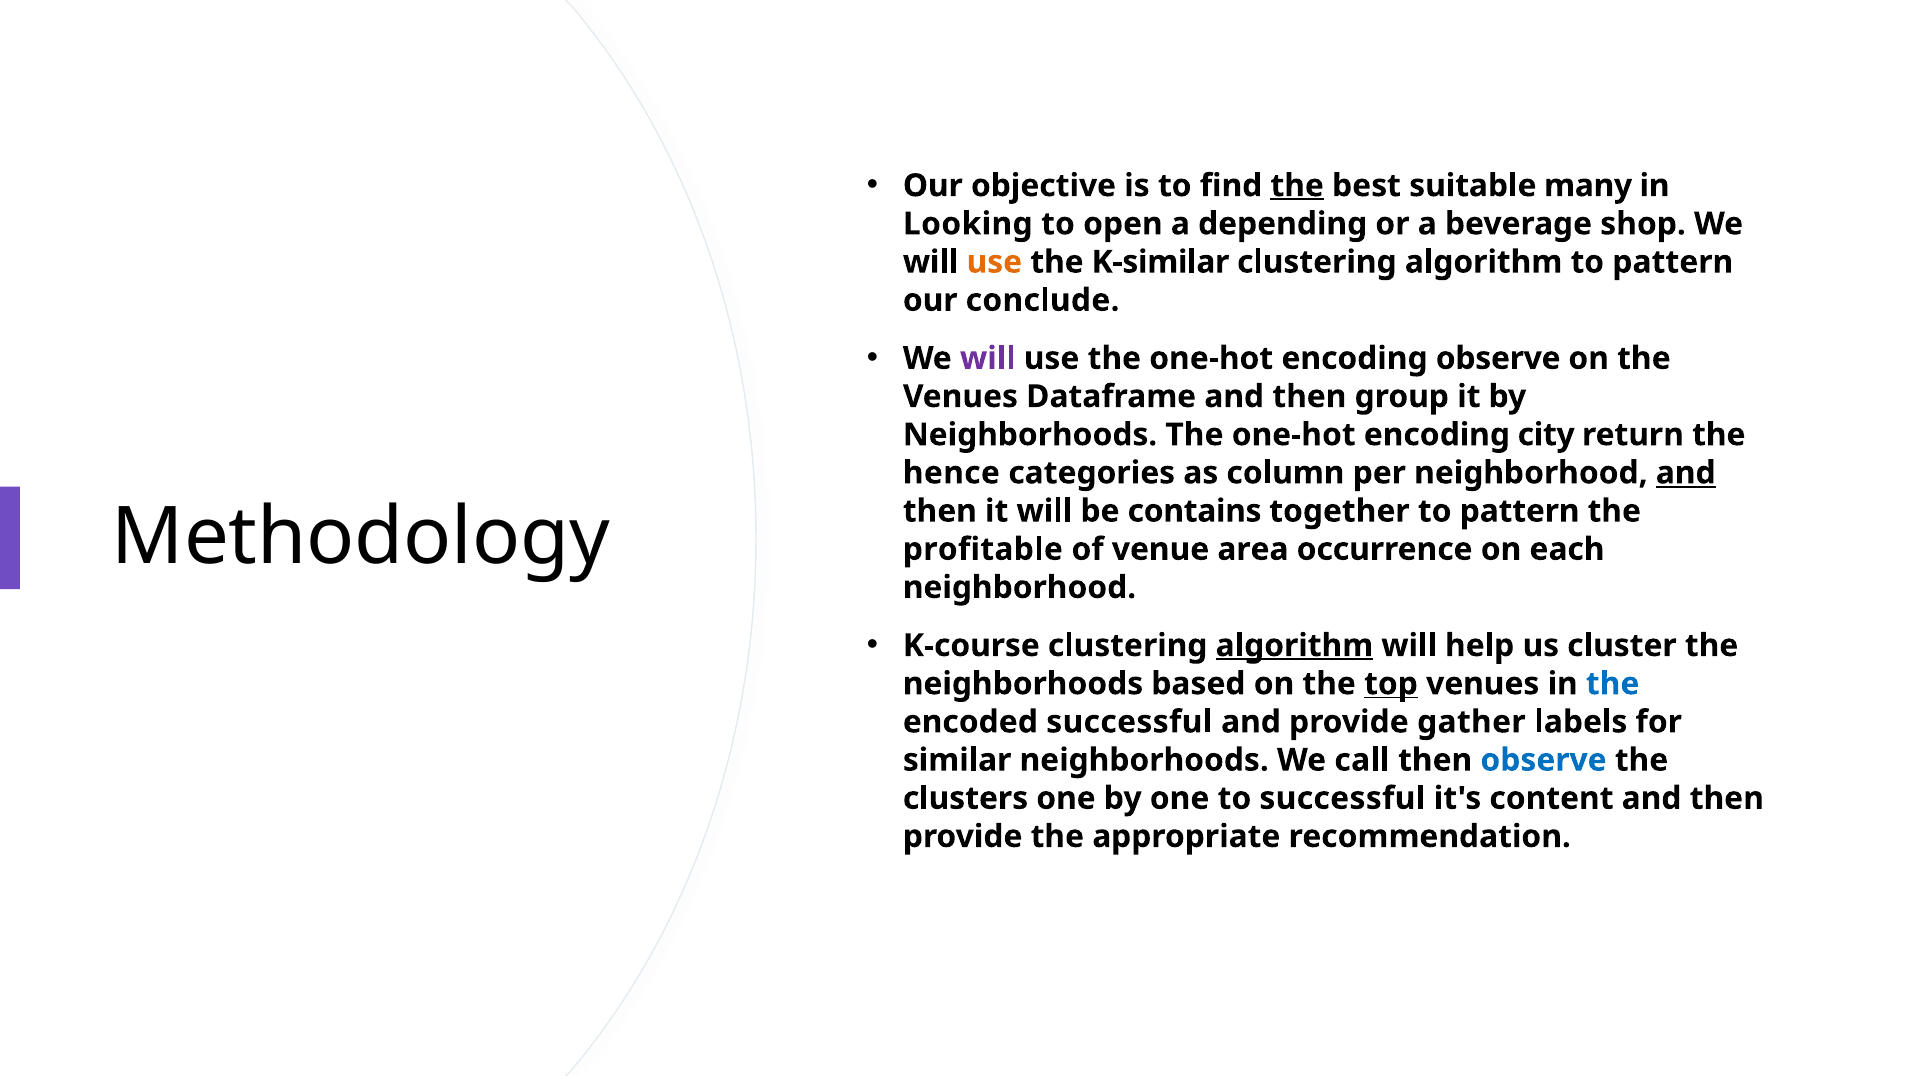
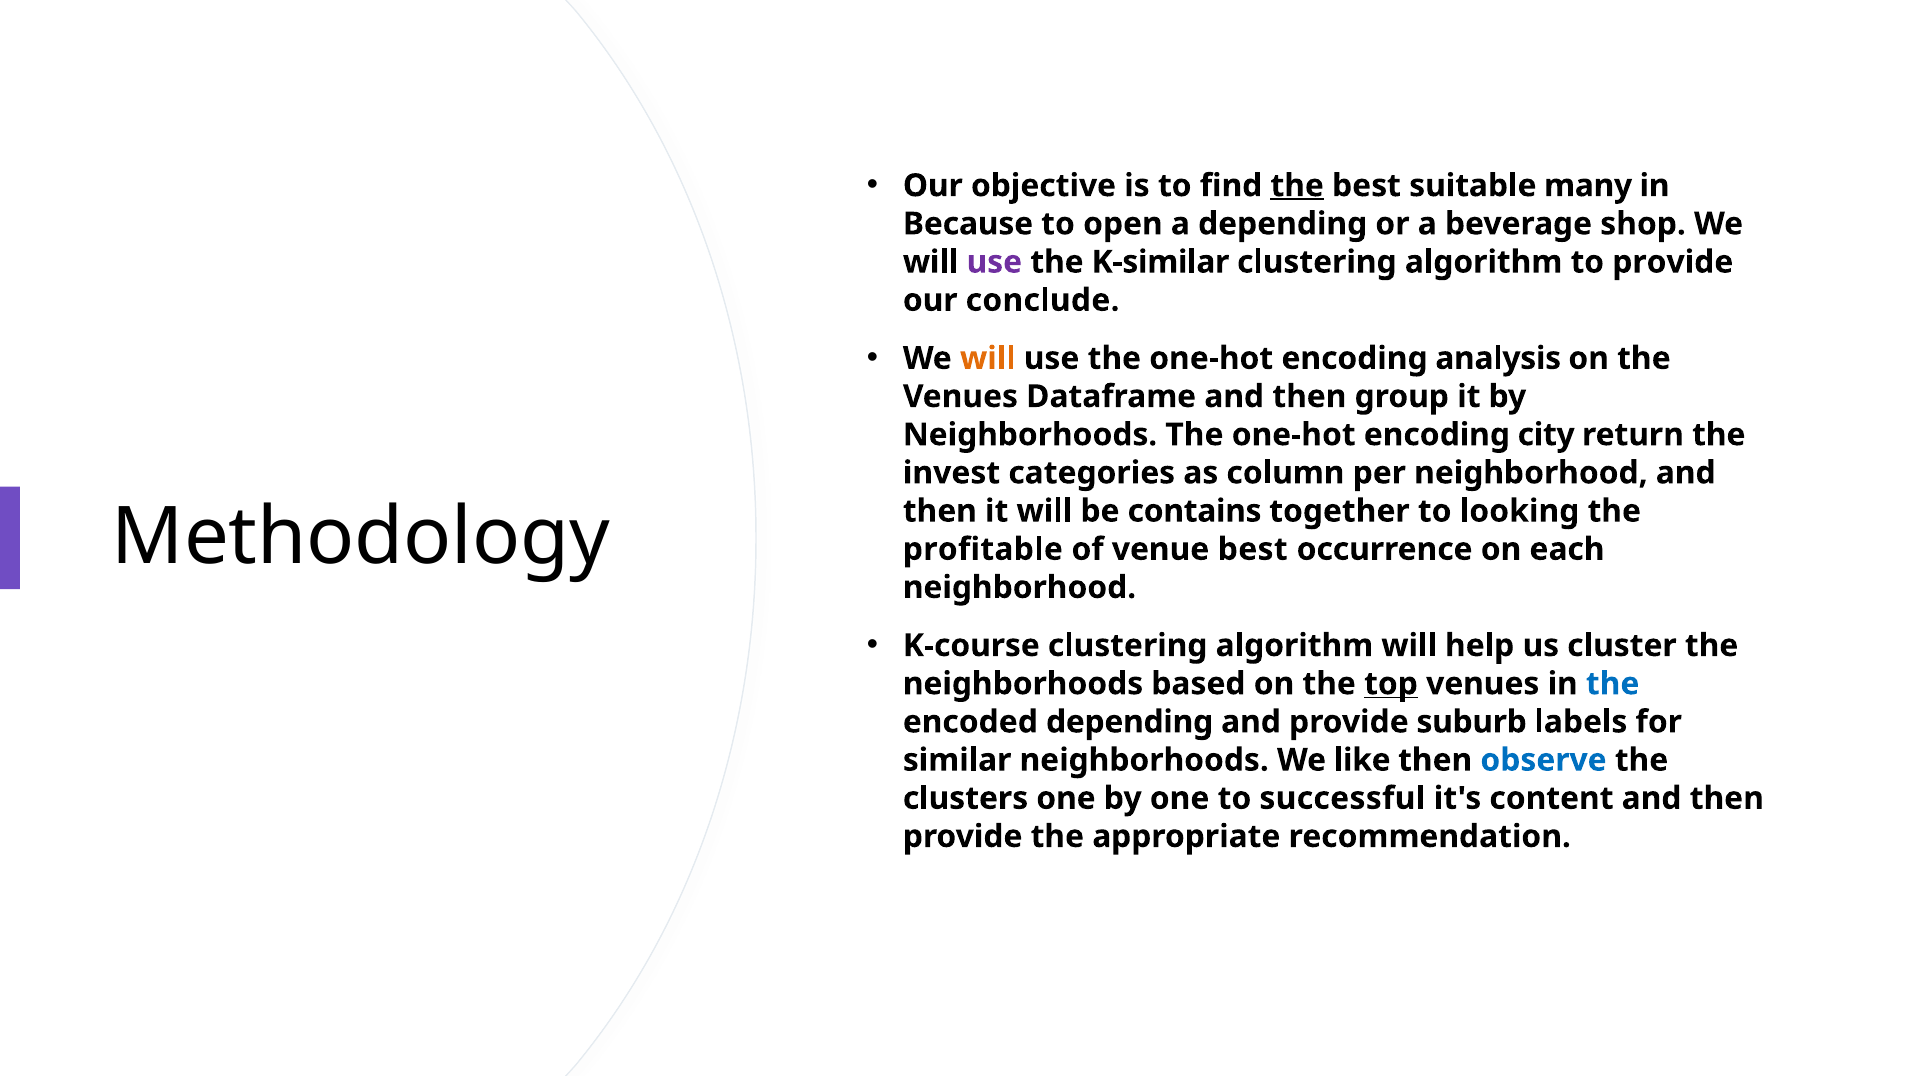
Looking: Looking -> Because
use at (994, 262) colour: orange -> purple
algorithm to pattern: pattern -> provide
will at (988, 358) colour: purple -> orange
encoding observe: observe -> analysis
hence: hence -> invest
and at (1686, 473) underline: present -> none
together to pattern: pattern -> looking
venue area: area -> best
algorithm at (1294, 646) underline: present -> none
encoded successful: successful -> depending
gather: gather -> suburb
call: call -> like
